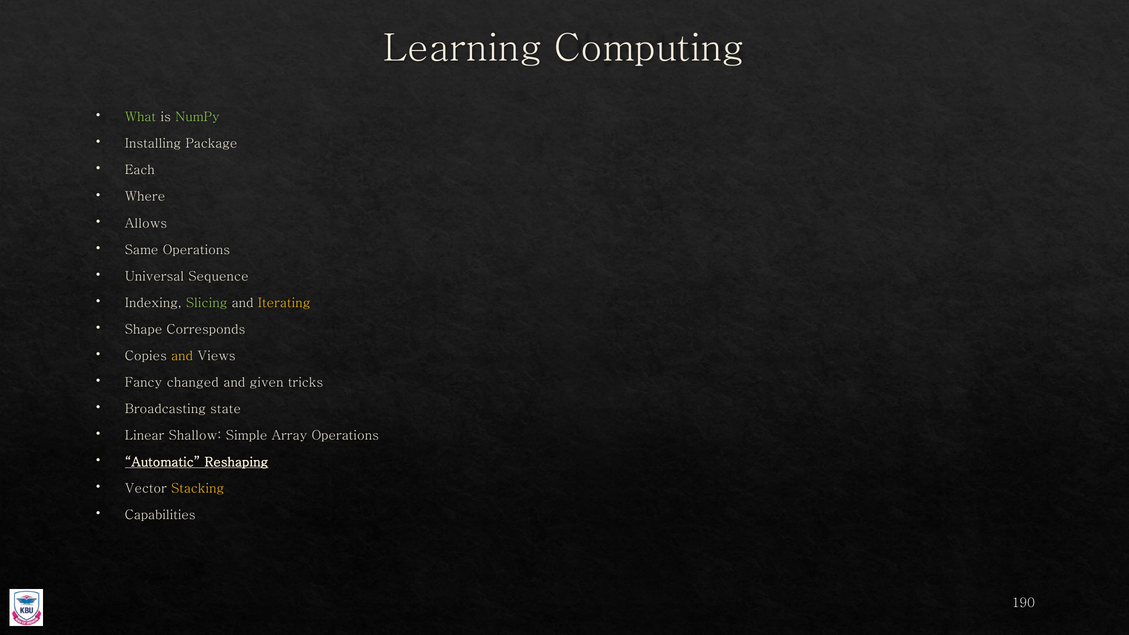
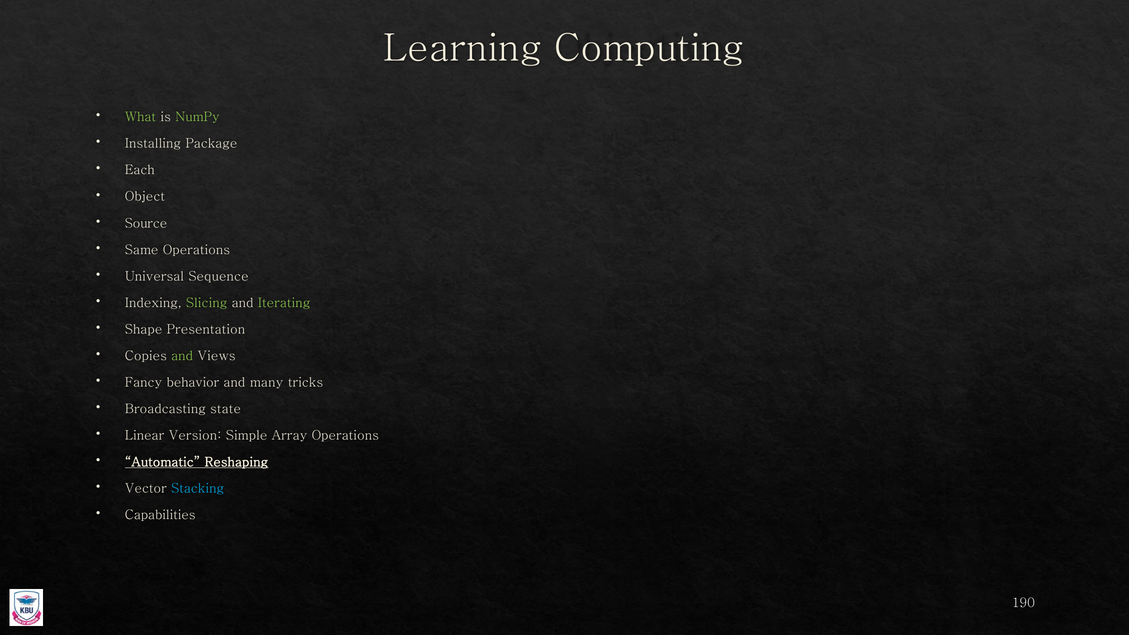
Where: Where -> Object
Allows: Allows -> Source
Iterating colour: yellow -> light green
Corresponds: Corresponds -> Presentation
and at (182, 356) colour: yellow -> light green
changed: changed -> behavior
given: given -> many
Shallow: Shallow -> Version
Stacking colour: yellow -> light blue
